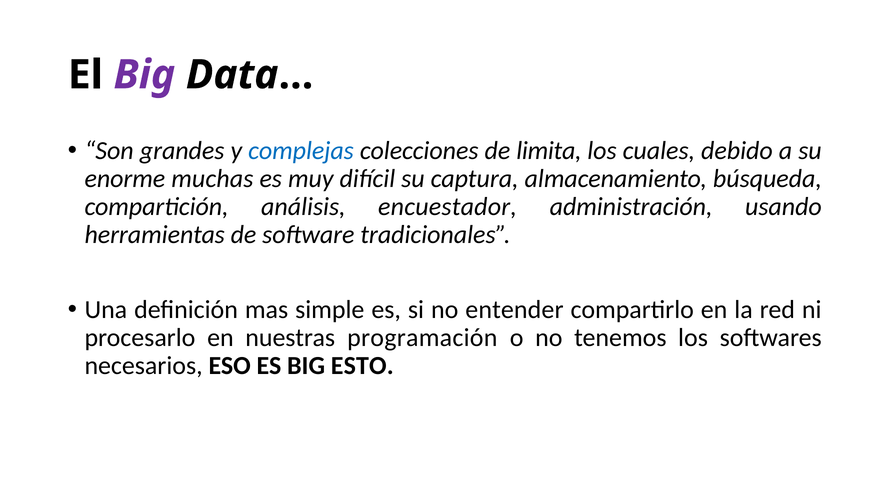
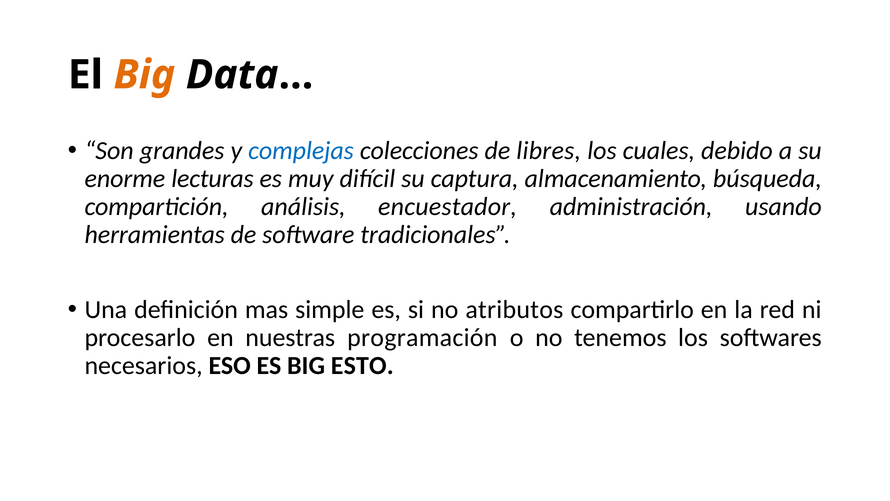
Big at (144, 75) colour: purple -> orange
limita: limita -> libres
muchas: muchas -> lecturas
entender: entender -> atributos
